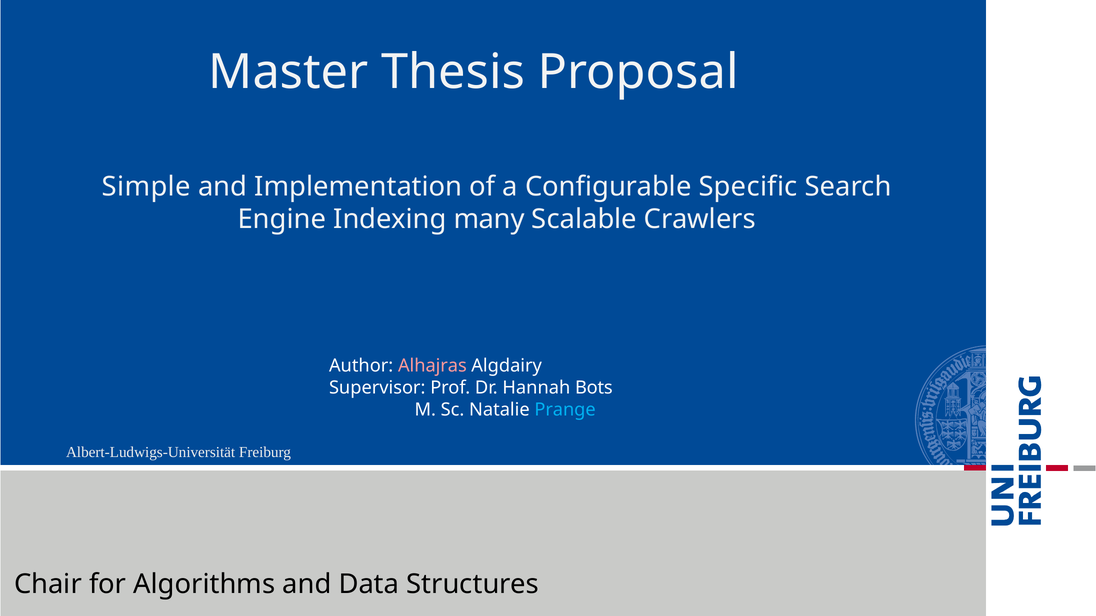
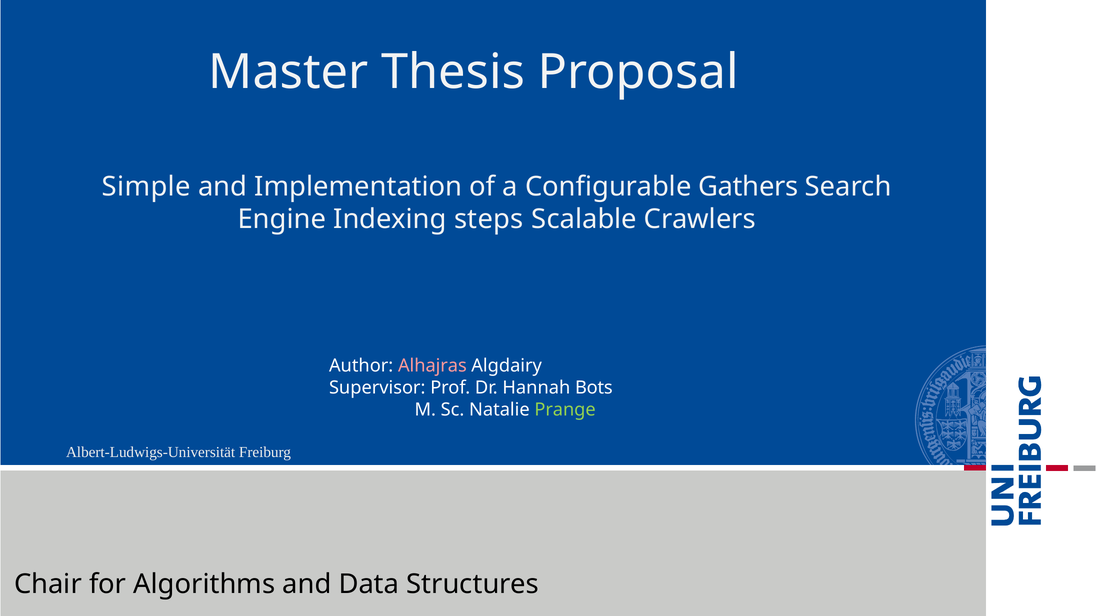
Specific: Specific -> Gathers
many: many -> steps
Prange colour: light blue -> light green
